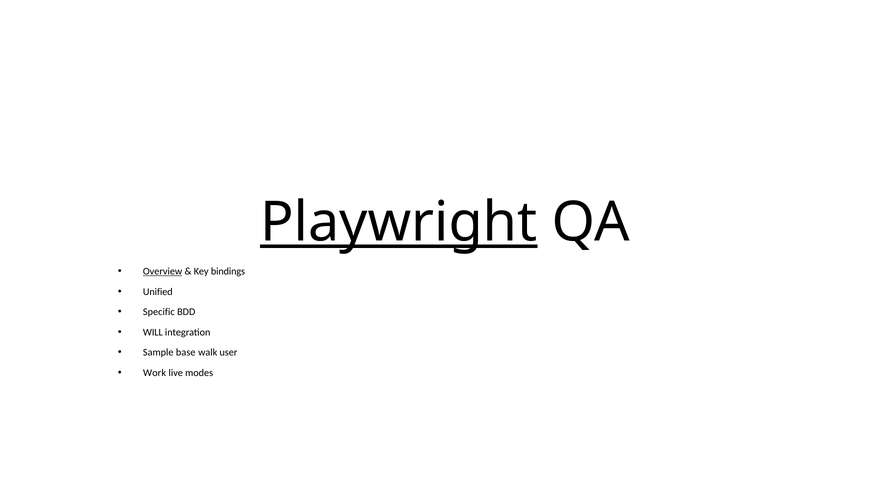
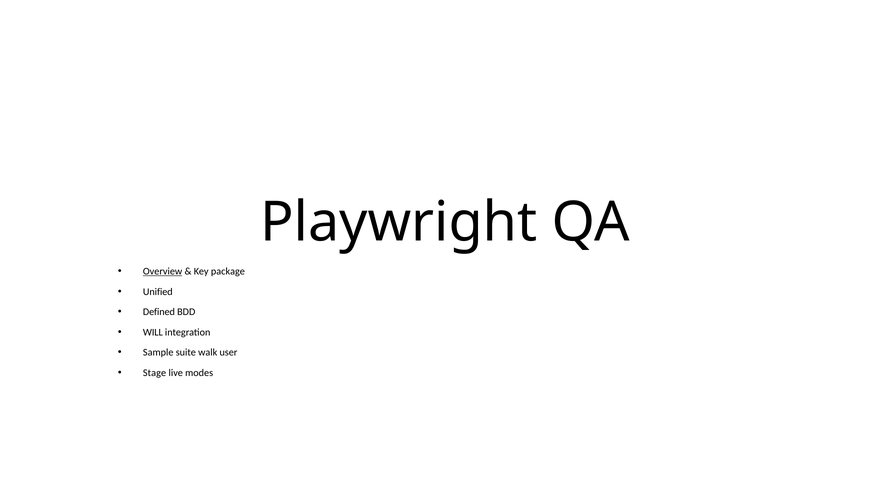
Playwright underline: present -> none
bindings: bindings -> package
Specific: Specific -> Defined
base: base -> suite
Work: Work -> Stage
